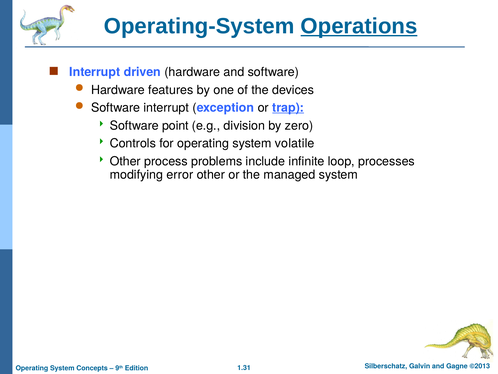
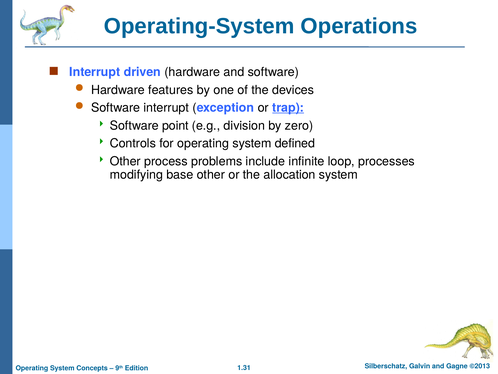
Operations underline: present -> none
volatile: volatile -> defined
error: error -> base
managed: managed -> allocation
